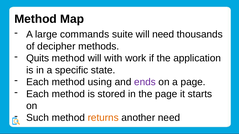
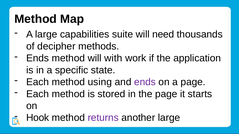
commands: commands -> capabilities
Quits at (38, 58): Quits -> Ends
Such: Such -> Hook
returns colour: orange -> purple
another need: need -> large
